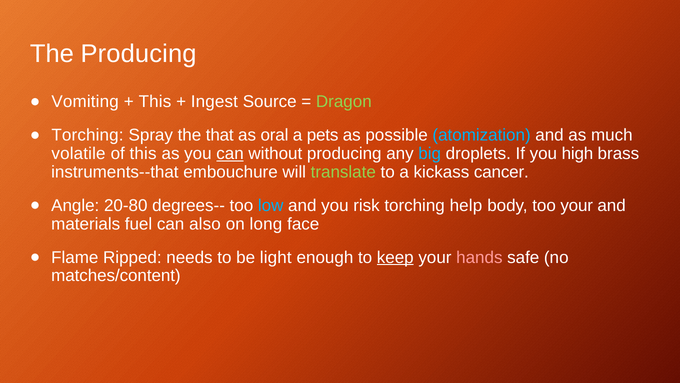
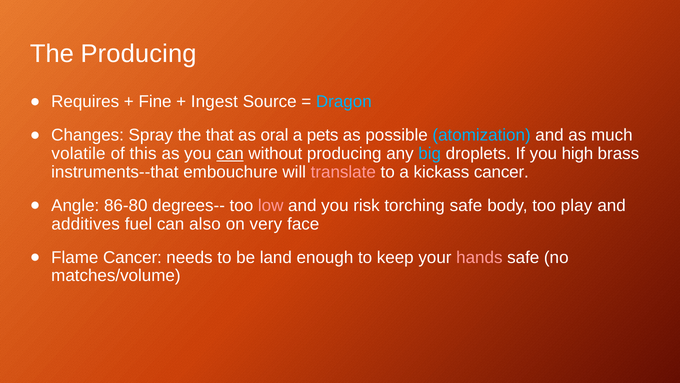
Vomiting: Vomiting -> Requires
This at (155, 102): This -> Fine
Dragon colour: light green -> light blue
Torching at (87, 135): Torching -> Changes
translate colour: light green -> pink
20-80: 20-80 -> 86-80
low colour: light blue -> pink
torching help: help -> safe
too your: your -> play
materials: materials -> additives
long: long -> very
Flame Ripped: Ripped -> Cancer
light: light -> land
keep underline: present -> none
matches/content: matches/content -> matches/volume
